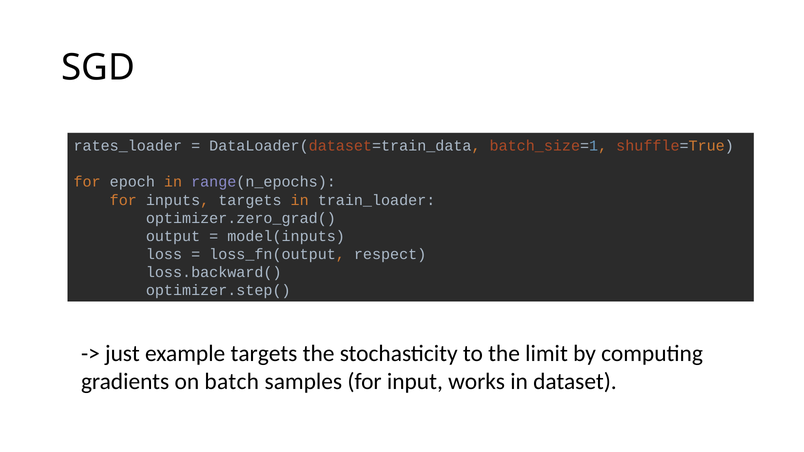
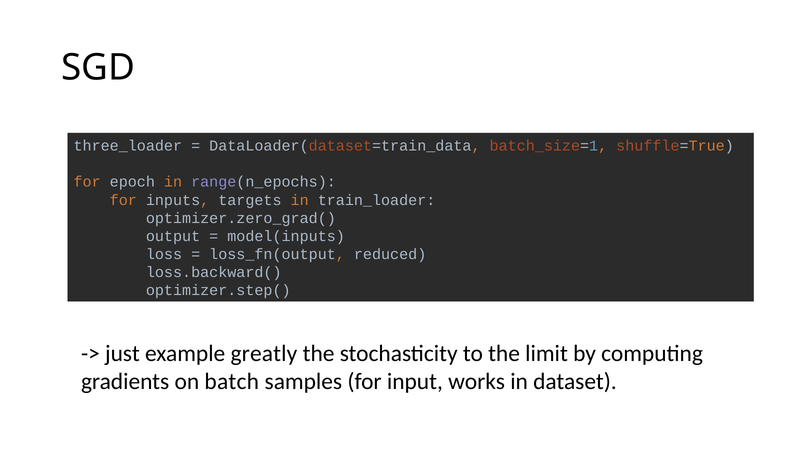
rates_loader: rates_loader -> three_loader
respect: respect -> reduced
example targets: targets -> greatly
